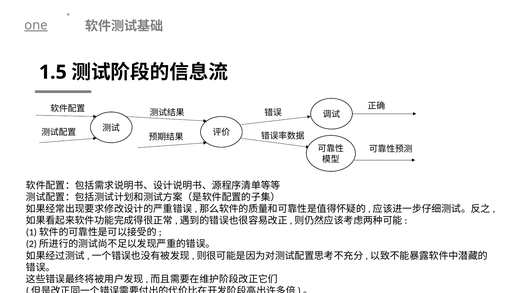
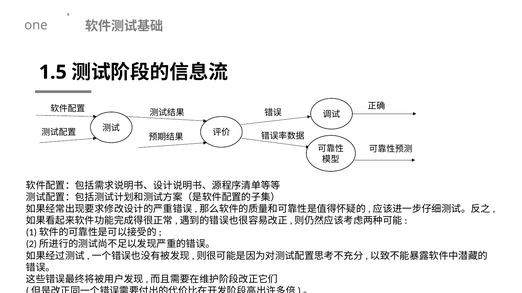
one underline: present -> none
